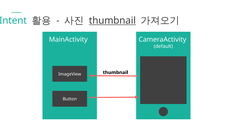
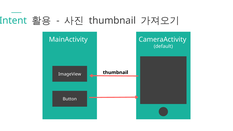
thumbnail at (112, 21) underline: present -> none
